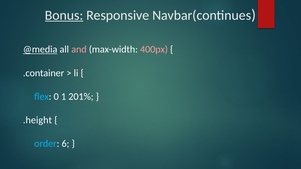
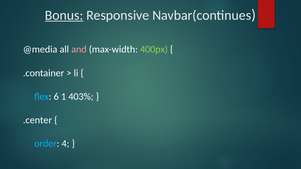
@media underline: present -> none
400px colour: pink -> light green
0: 0 -> 6
201%: 201% -> 403%
.height: .height -> .center
6: 6 -> 4
